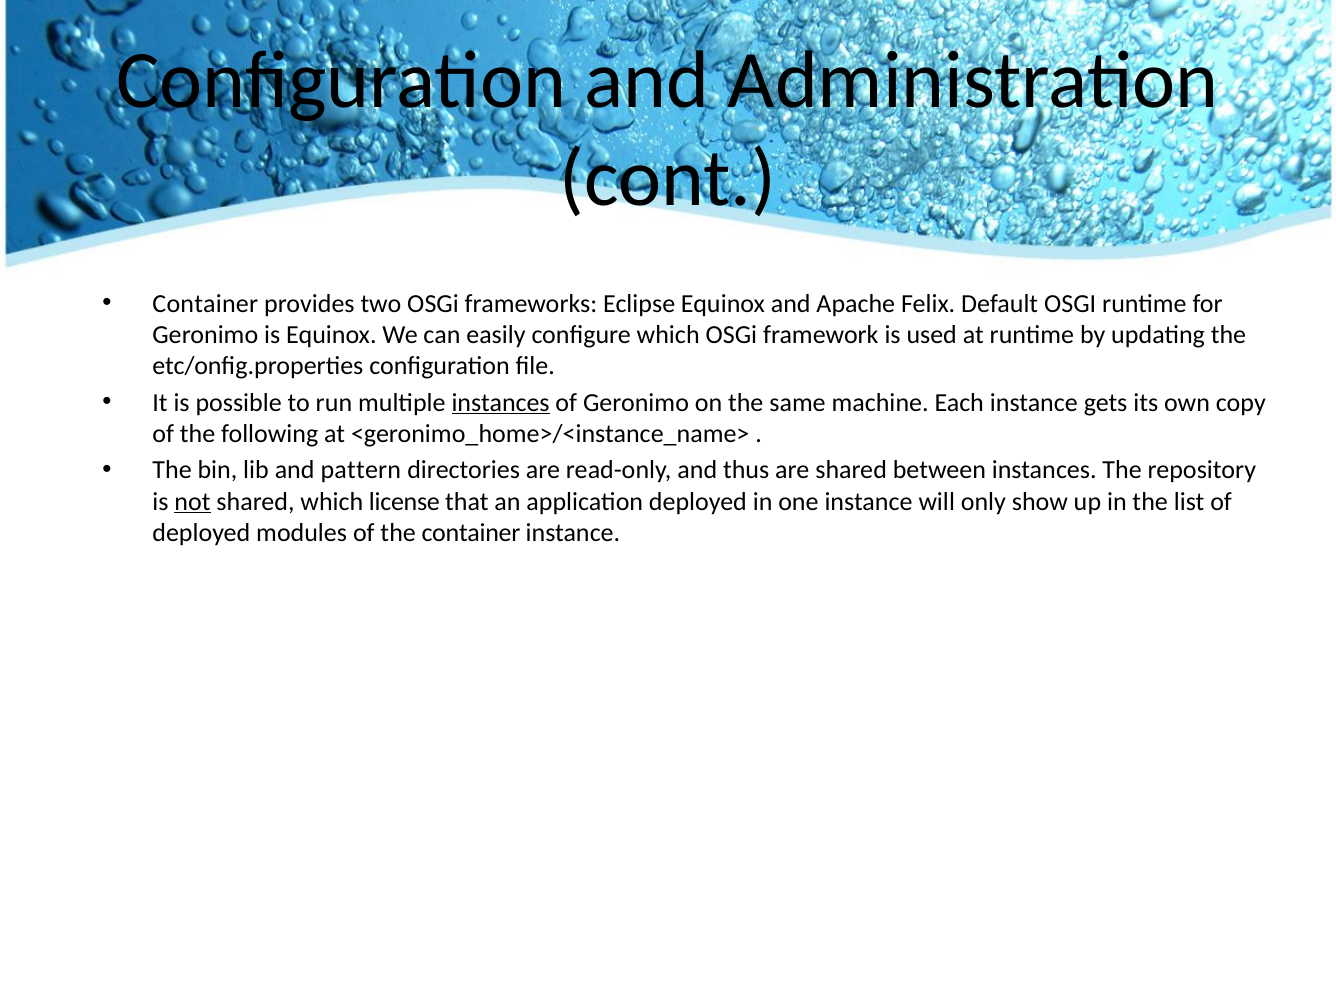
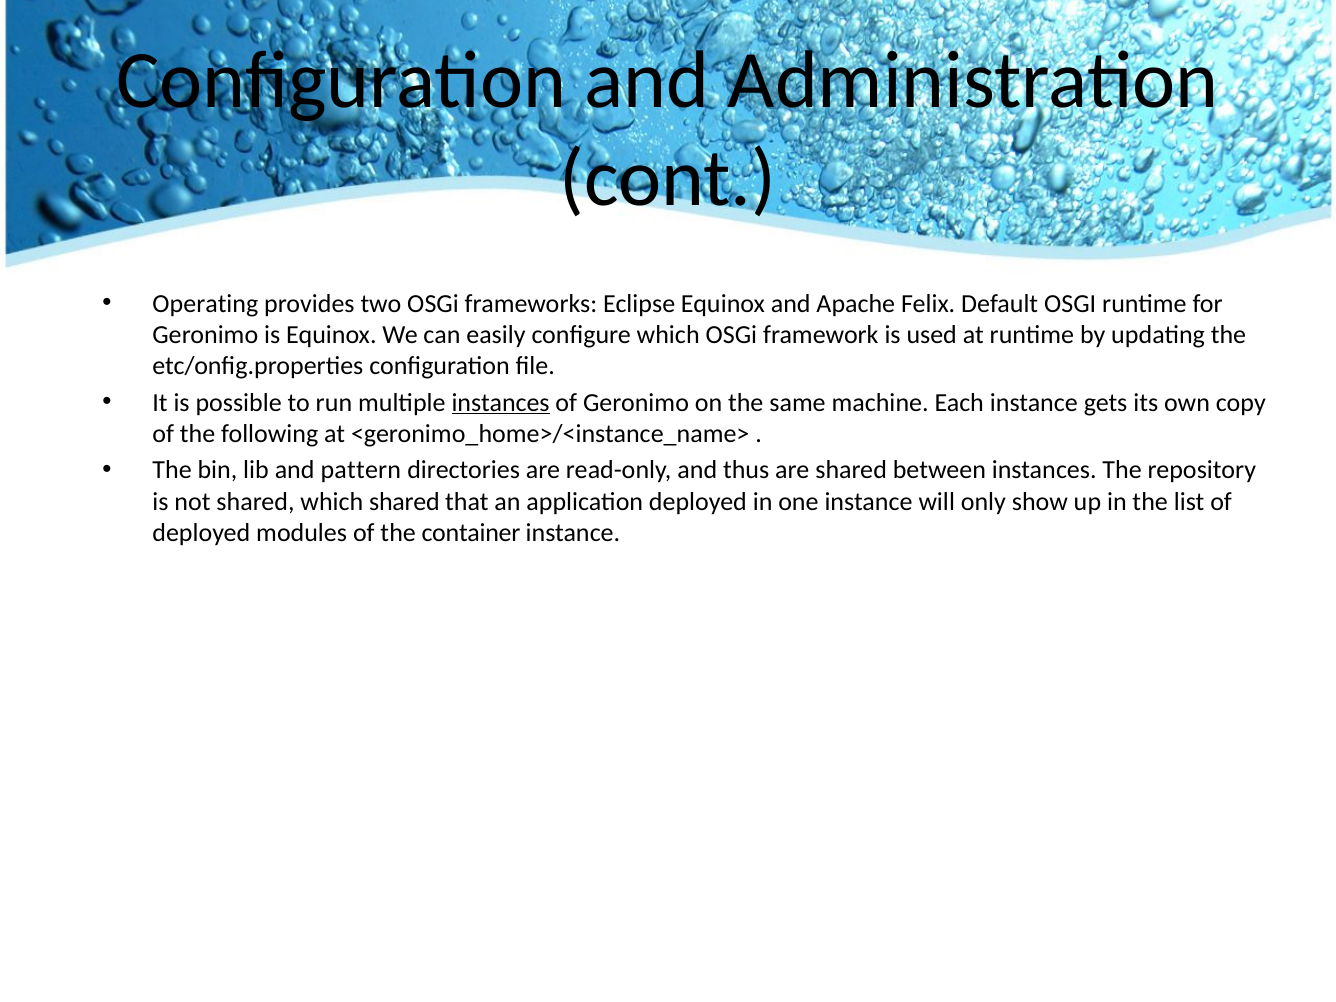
Container at (205, 304): Container -> Operating
not underline: present -> none
which license: license -> shared
